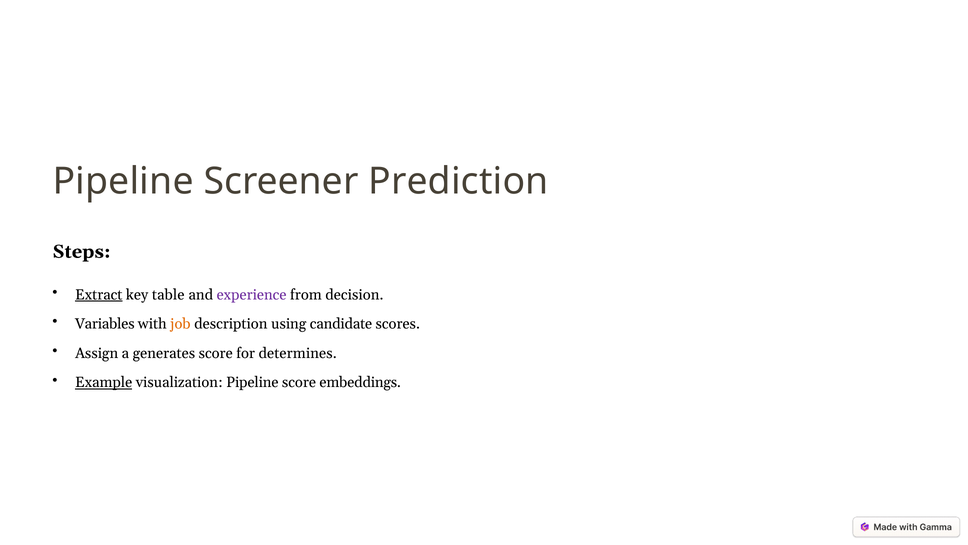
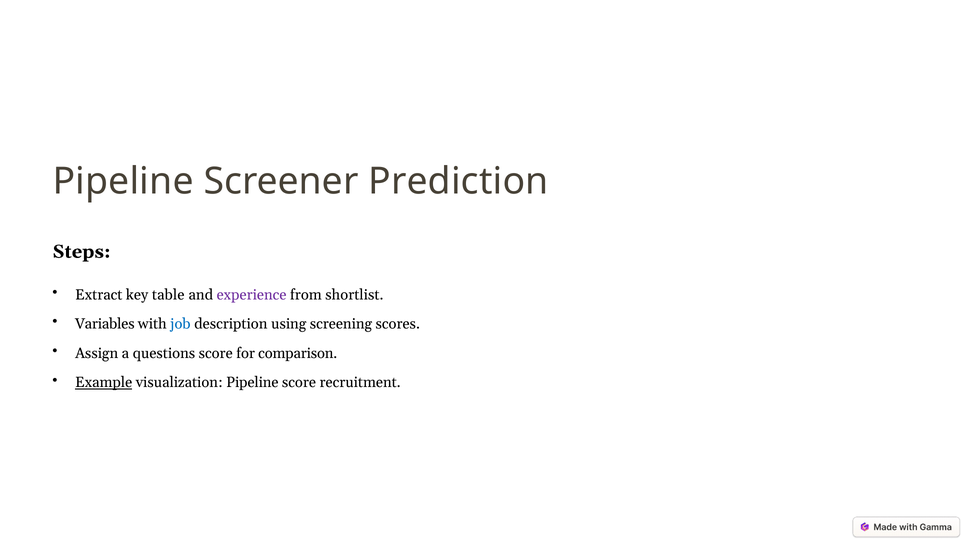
Extract underline: present -> none
decision: decision -> shortlist
job colour: orange -> blue
candidate: candidate -> screening
generates: generates -> questions
determines: determines -> comparison
embeddings: embeddings -> recruitment
